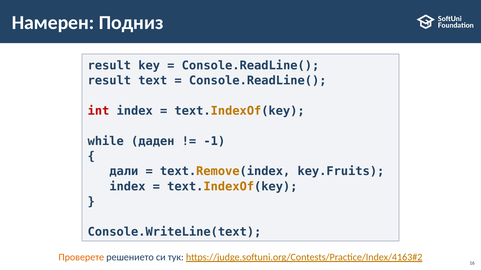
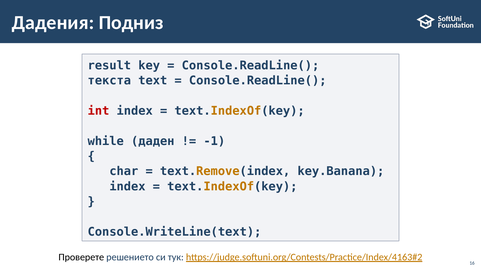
Намерен: Намерен -> Дадения
result at (109, 81): result -> текста
дали: дали -> char
key.Fruits: key.Fruits -> key.Banana
Проверете colour: orange -> black
